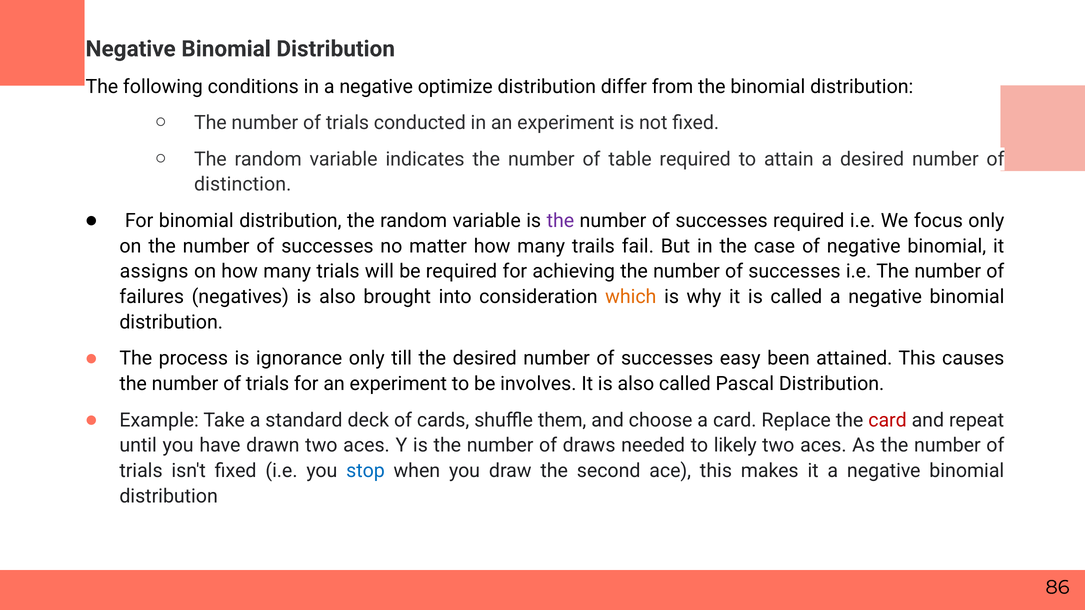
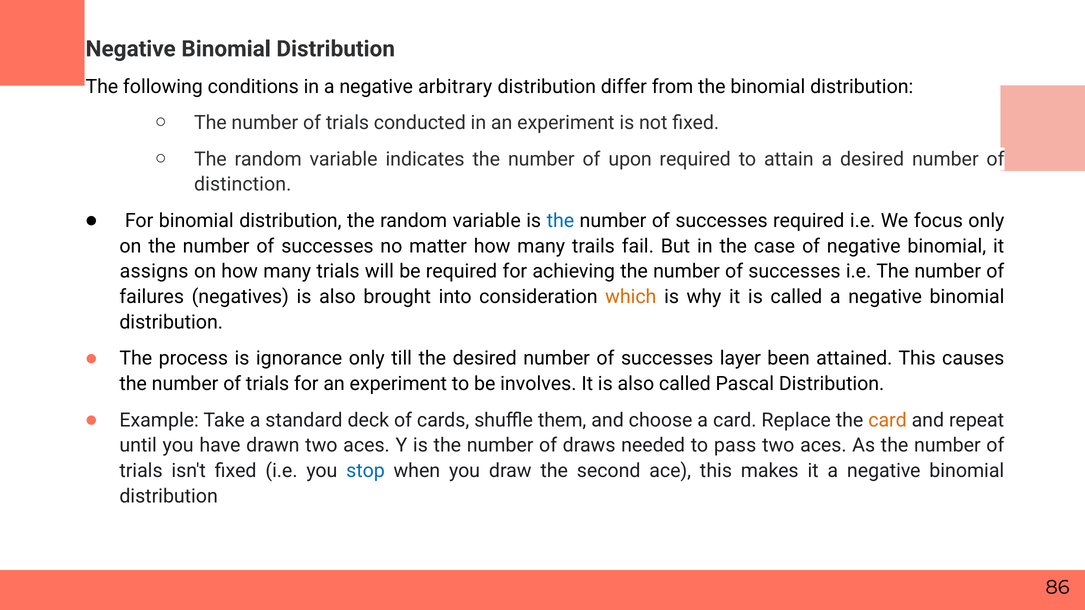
optimize: optimize -> arbitrary
table: table -> upon
the at (560, 221) colour: purple -> blue
easy: easy -> layer
card at (888, 420) colour: red -> orange
likely: likely -> pass
